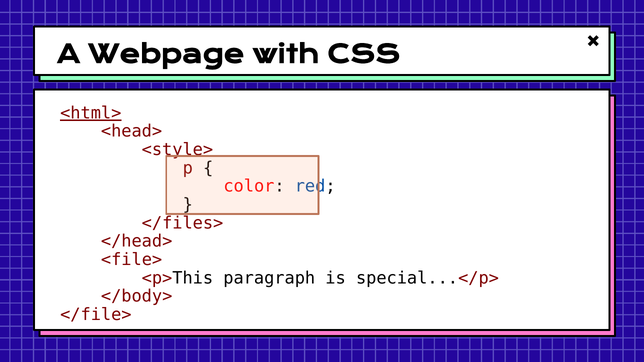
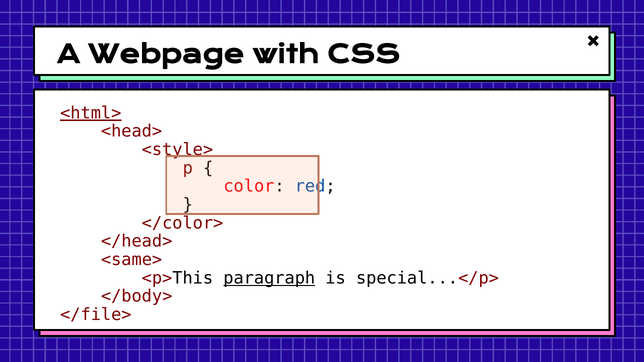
</files>: </files> -> </color>
<file>: <file> -> <same>
paragraph underline: none -> present
